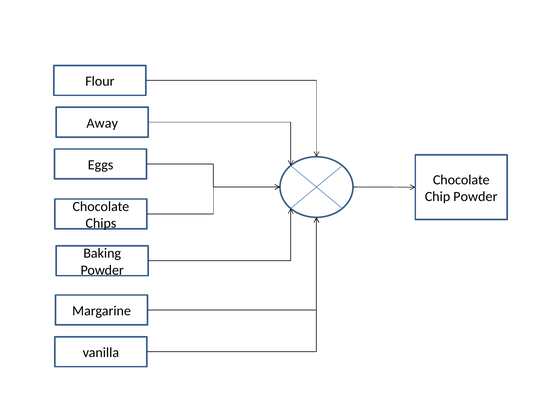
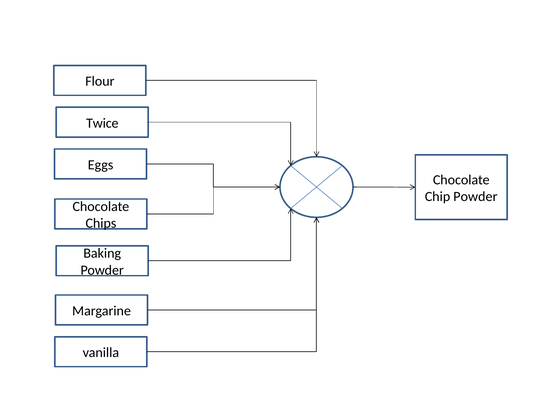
Away: Away -> Twice
